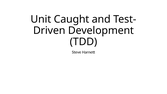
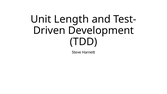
Caught: Caught -> Length
